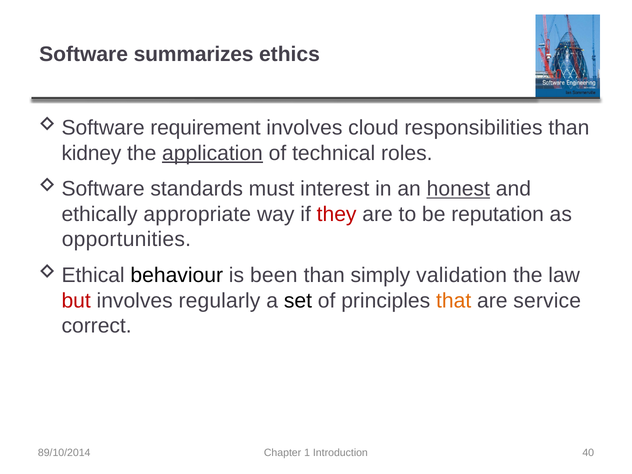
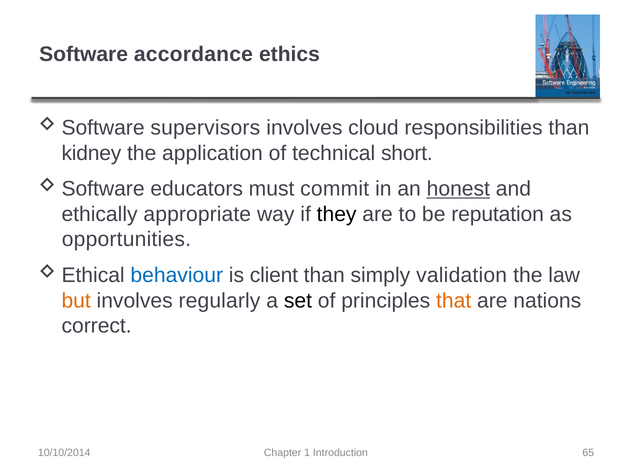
summarizes: summarizes -> accordance
requirement: requirement -> supervisors
application underline: present -> none
roles: roles -> short
standards: standards -> educators
interest: interest -> commit
they colour: red -> black
behaviour colour: black -> blue
been: been -> client
but colour: red -> orange
service: service -> nations
89/10/2014: 89/10/2014 -> 10/10/2014
40: 40 -> 65
